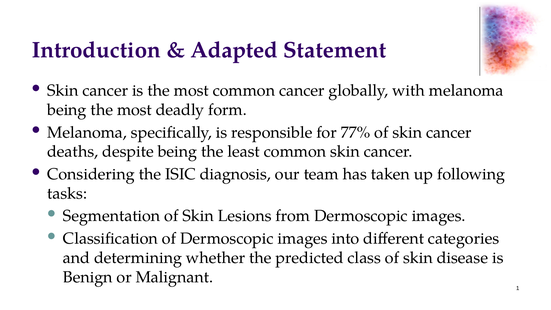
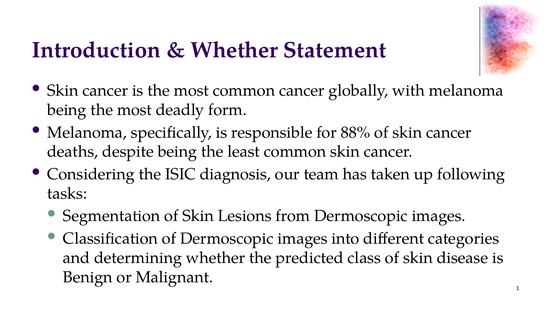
Adapted at (234, 50): Adapted -> Whether
77%: 77% -> 88%
